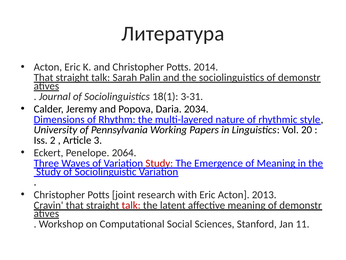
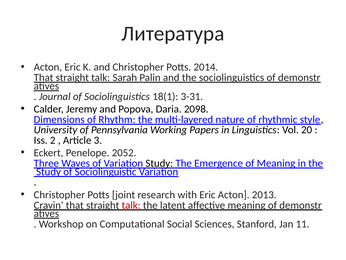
2034: 2034 -> 2098
2064: 2064 -> 2052
Study at (159, 163) colour: red -> black
